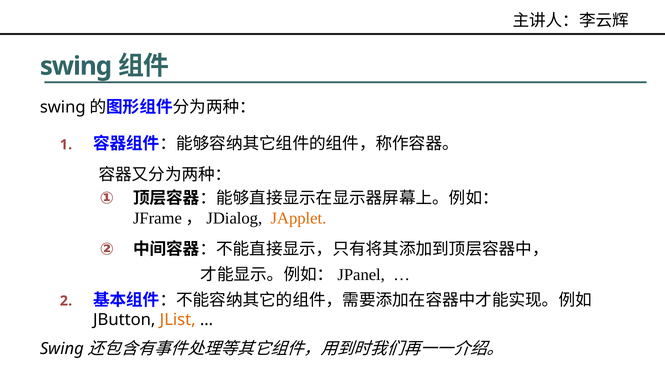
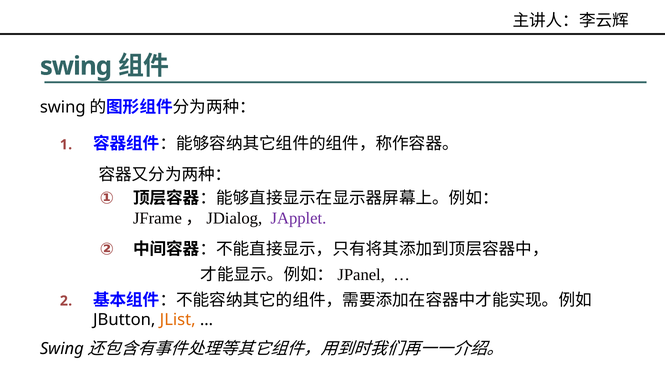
JApplet colour: orange -> purple
